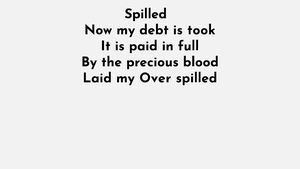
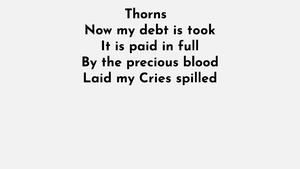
Spilled at (146, 14): Spilled -> Thorns
Over: Over -> Cries
